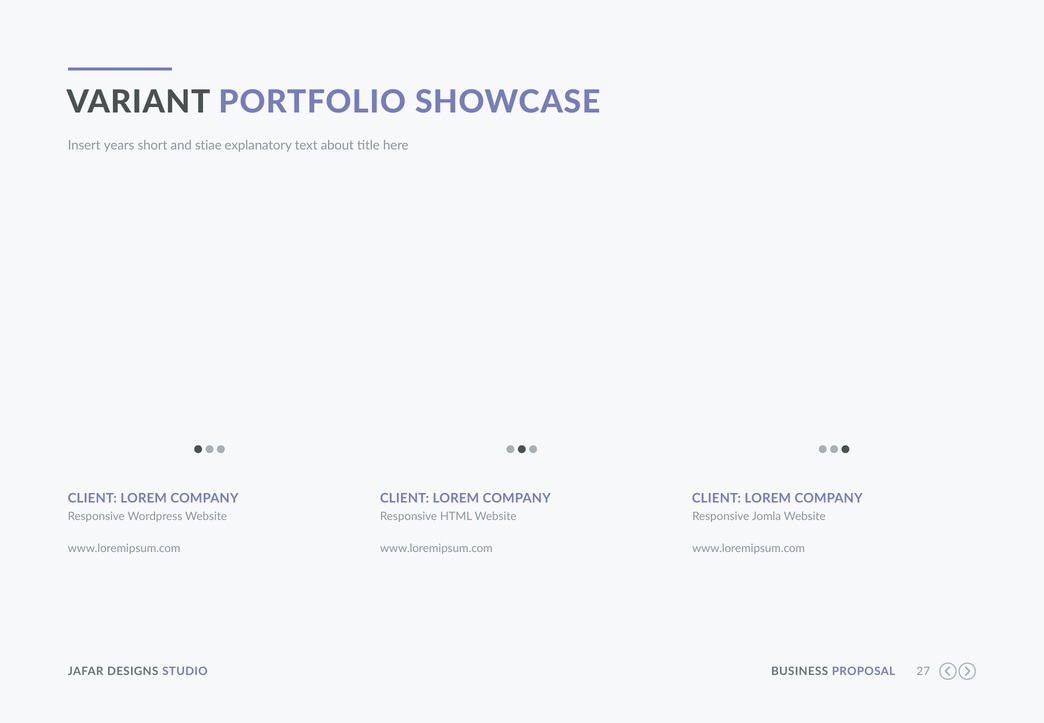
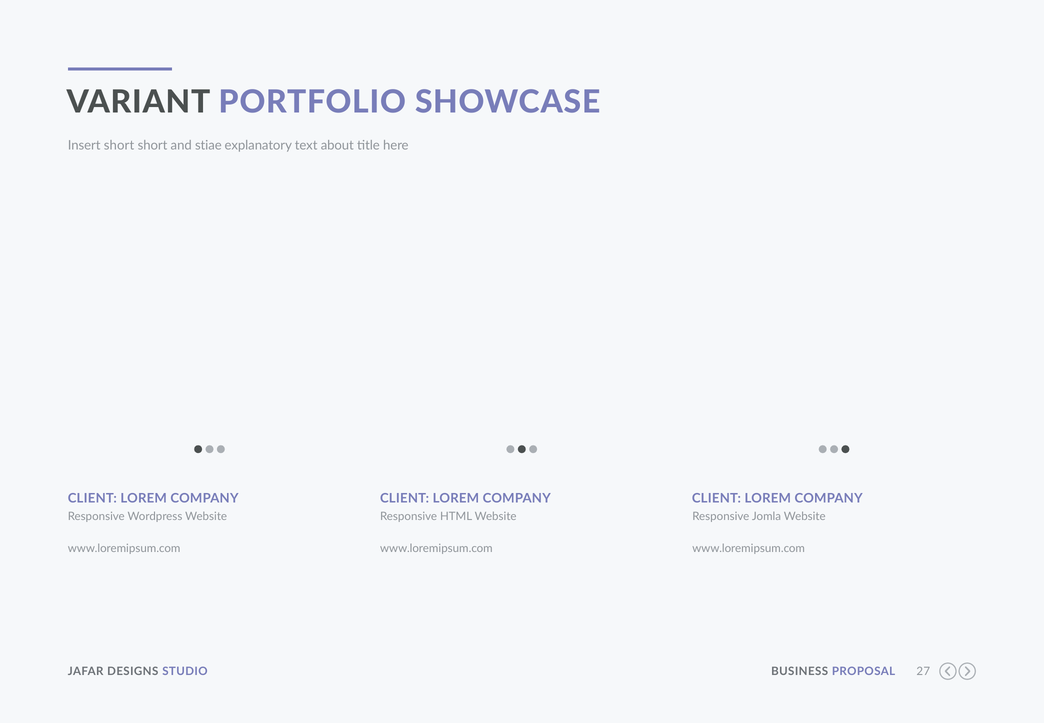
Insert years: years -> short
